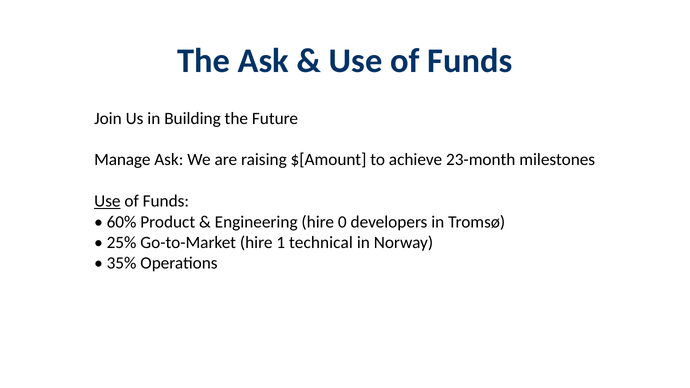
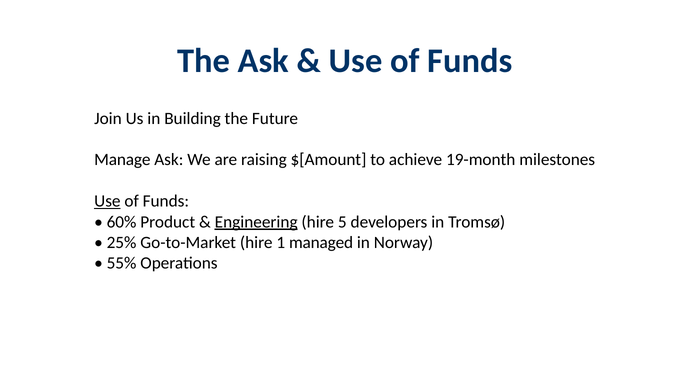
23-month: 23-month -> 19-month
Engineering underline: none -> present
0: 0 -> 5
technical: technical -> managed
35%: 35% -> 55%
